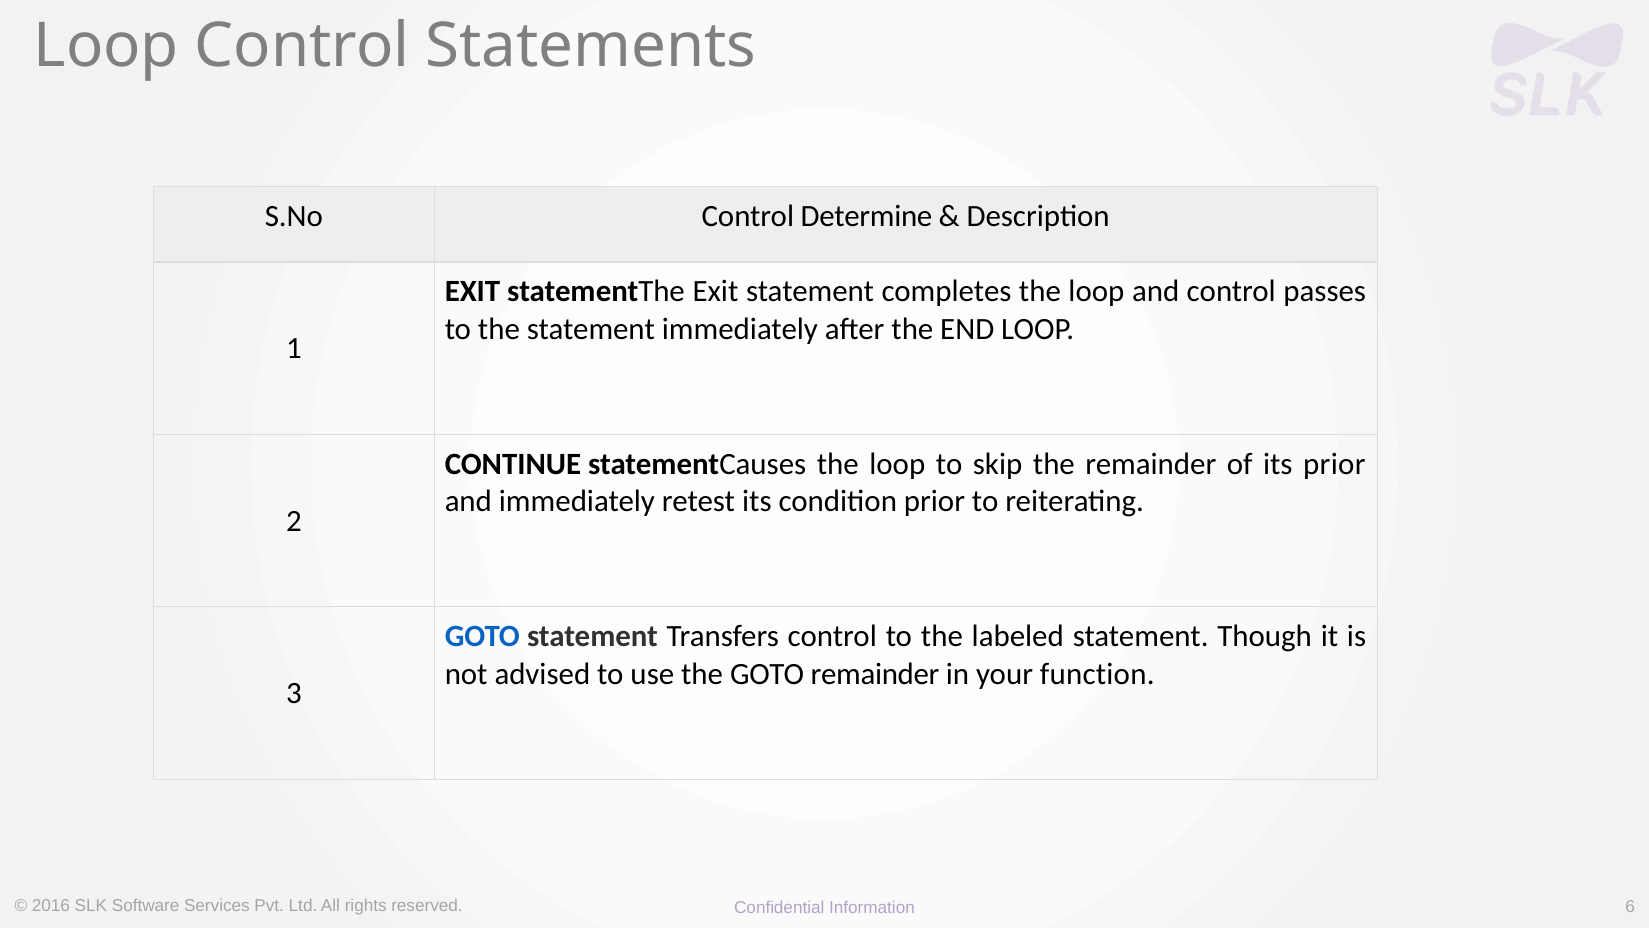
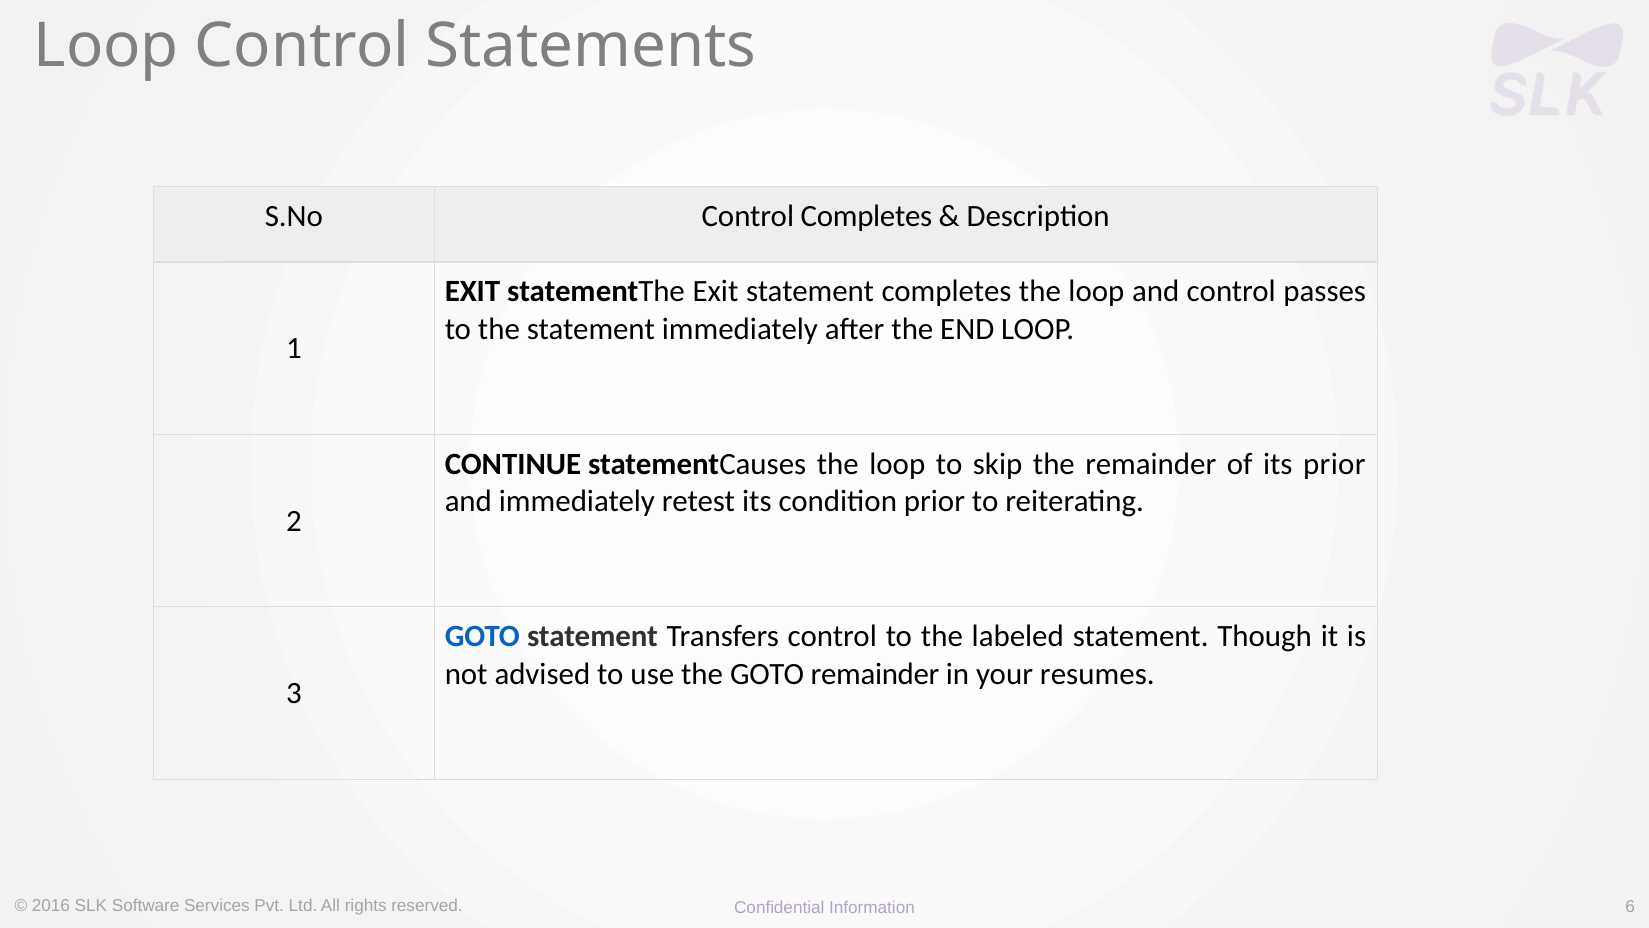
Control Determine: Determine -> Completes
function: function -> resumes
